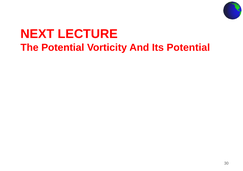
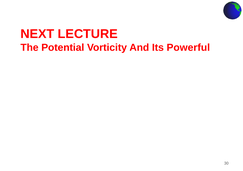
Its Potential: Potential -> Powerful
